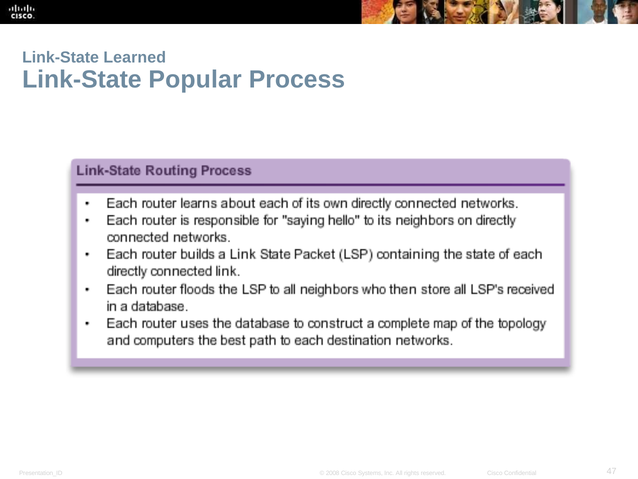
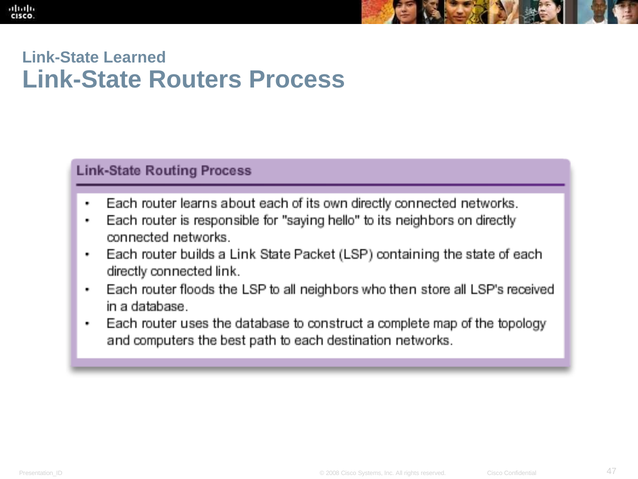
Popular: Popular -> Routers
